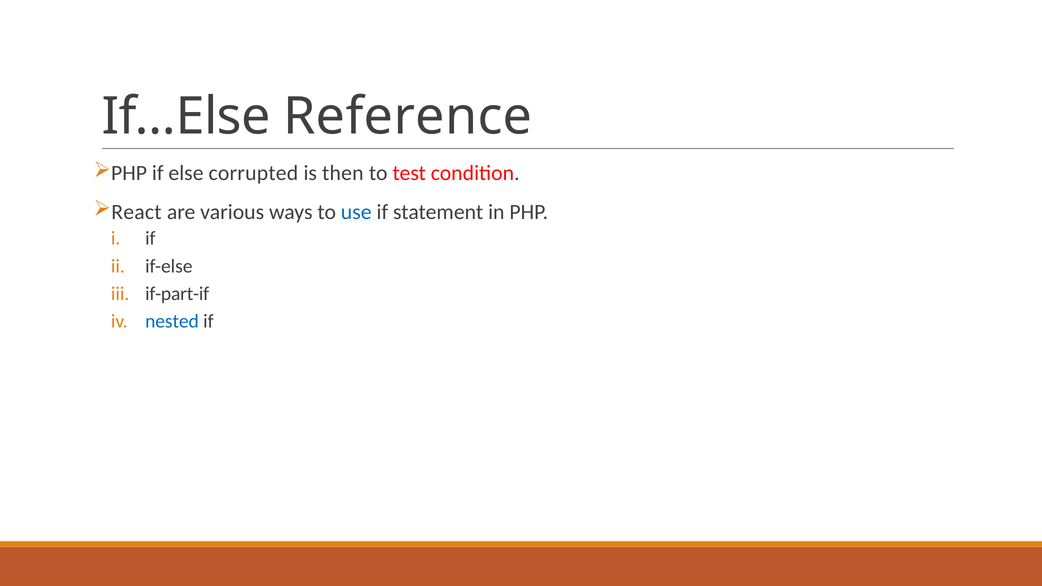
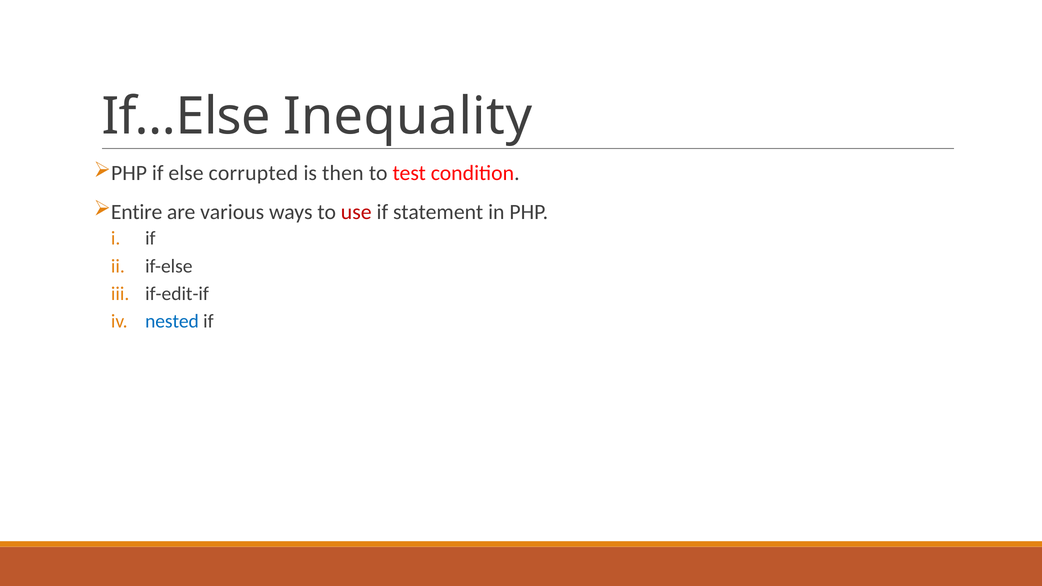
Reference: Reference -> Inequality
React: React -> Entire
use colour: blue -> red
if-part-if: if-part-if -> if-edit-if
